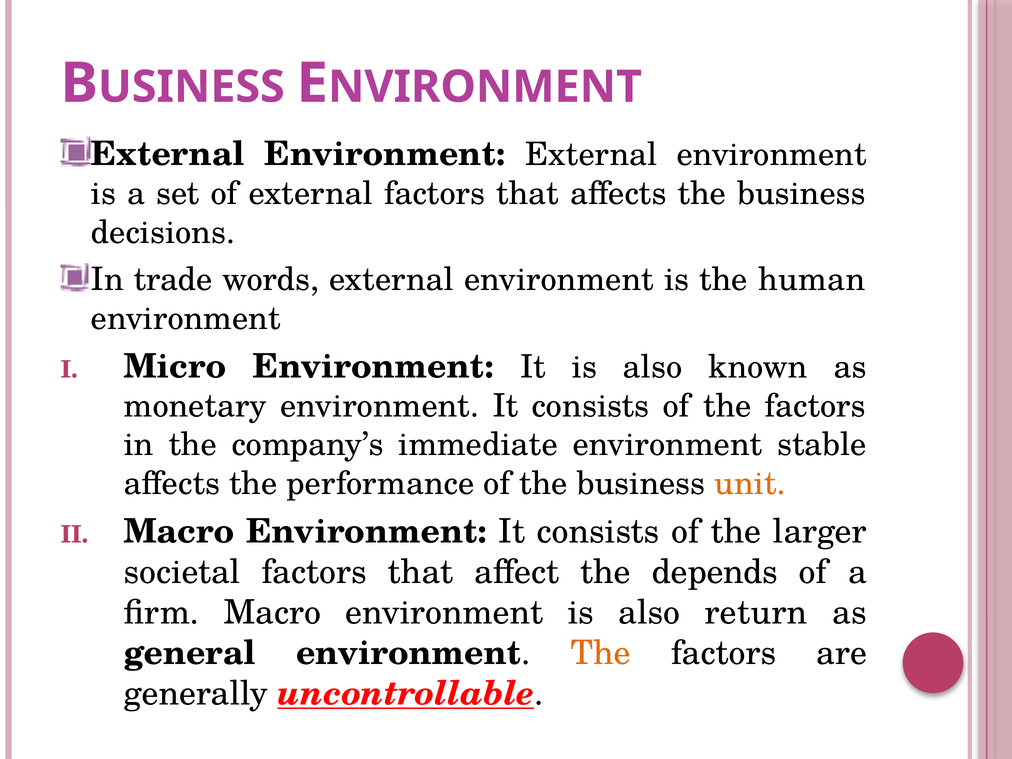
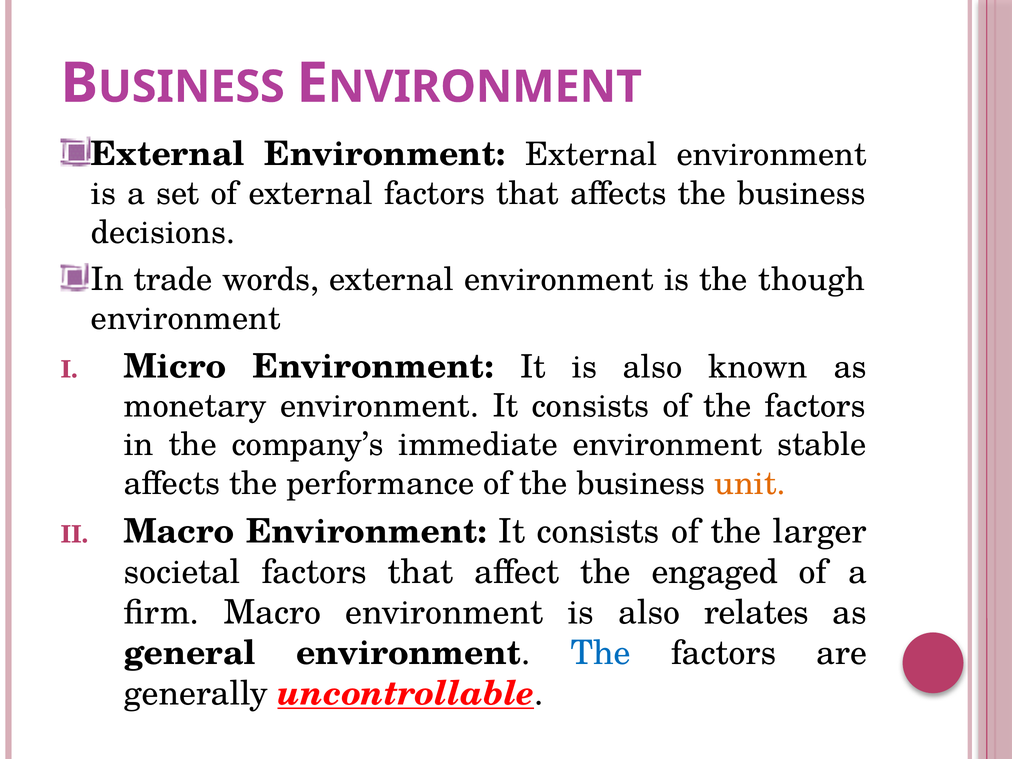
human: human -> though
depends: depends -> engaged
return: return -> relates
The at (601, 653) colour: orange -> blue
